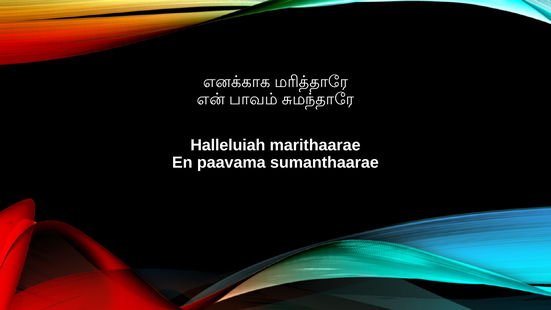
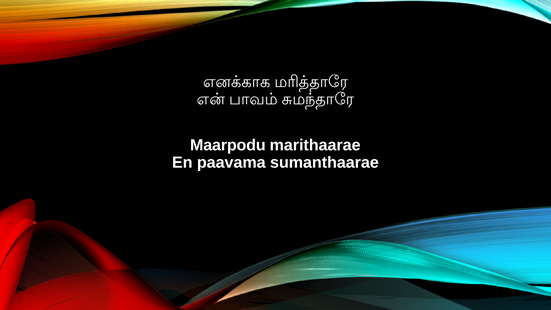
Halleluiah: Halleluiah -> Maarpodu
